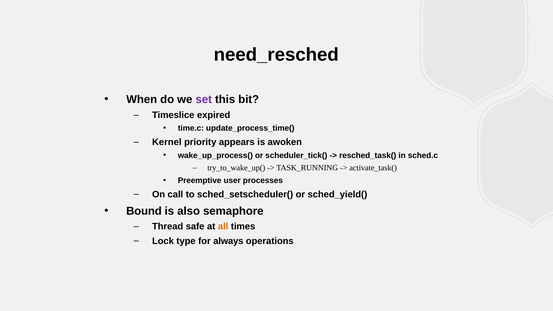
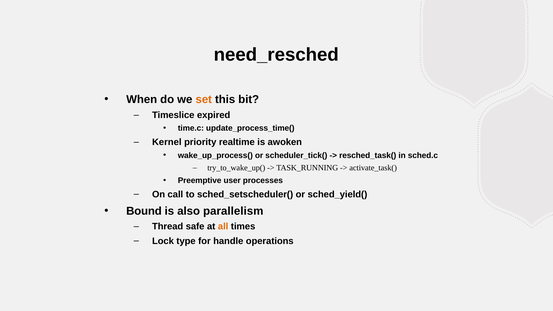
set colour: purple -> orange
appears: appears -> realtime
semaphore: semaphore -> parallelism
always: always -> handle
